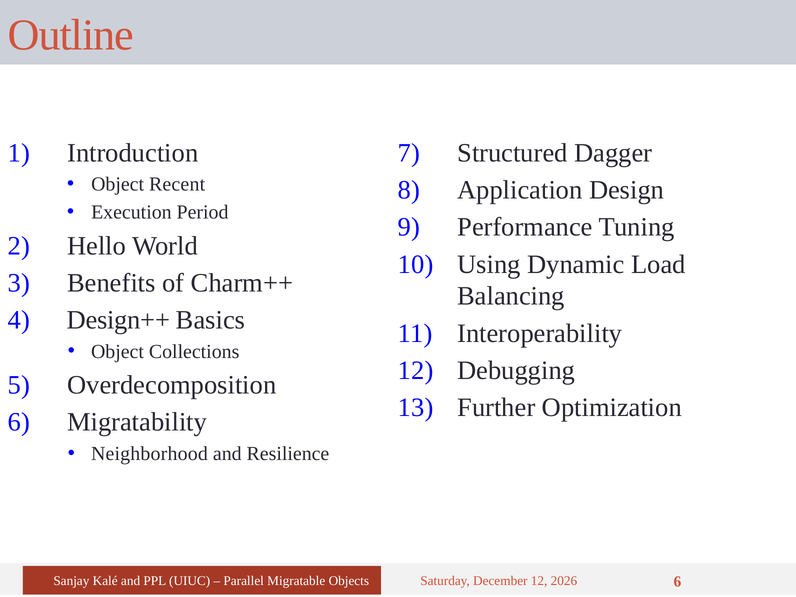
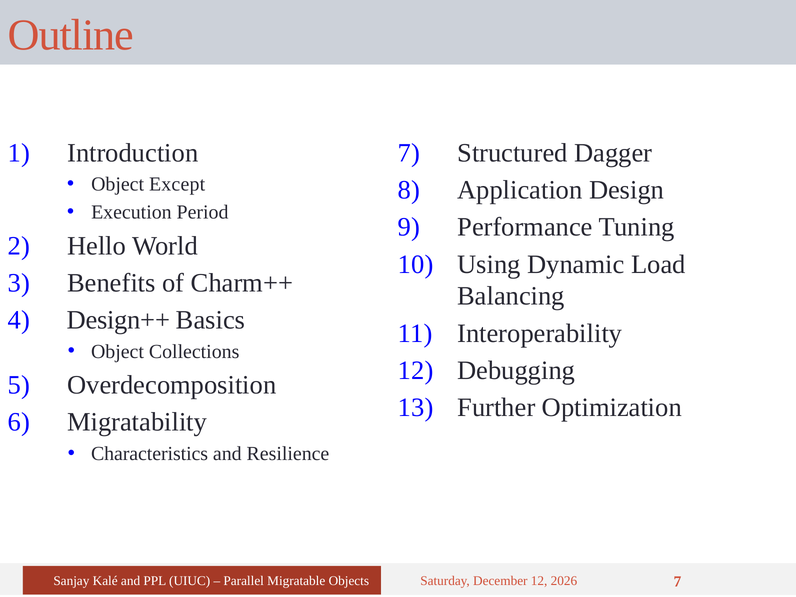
Recent: Recent -> Except
Neighborhood: Neighborhood -> Characteristics
6 at (677, 582): 6 -> 7
